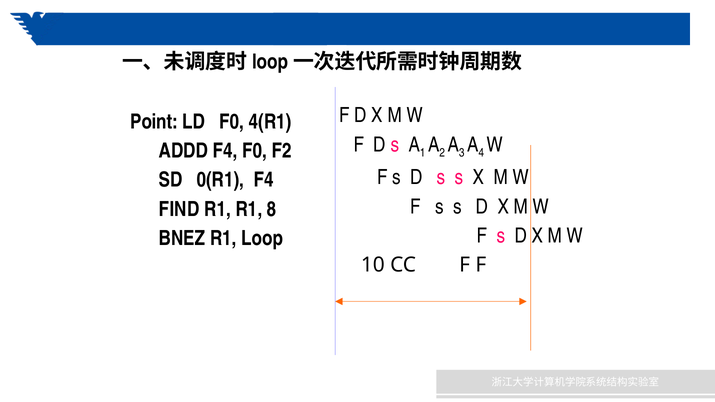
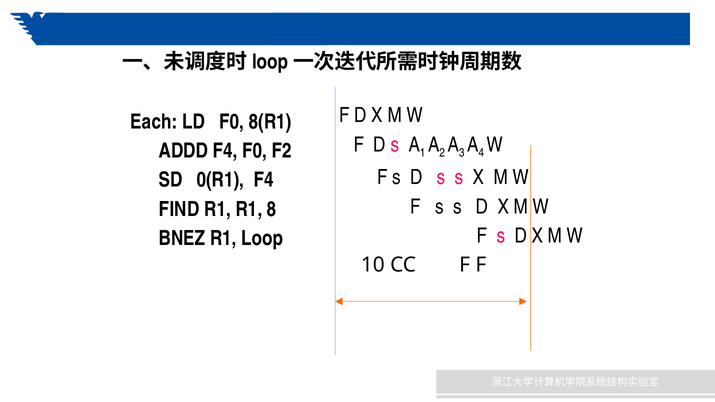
Point: Point -> Each
4(R1: 4(R1 -> 8(R1
